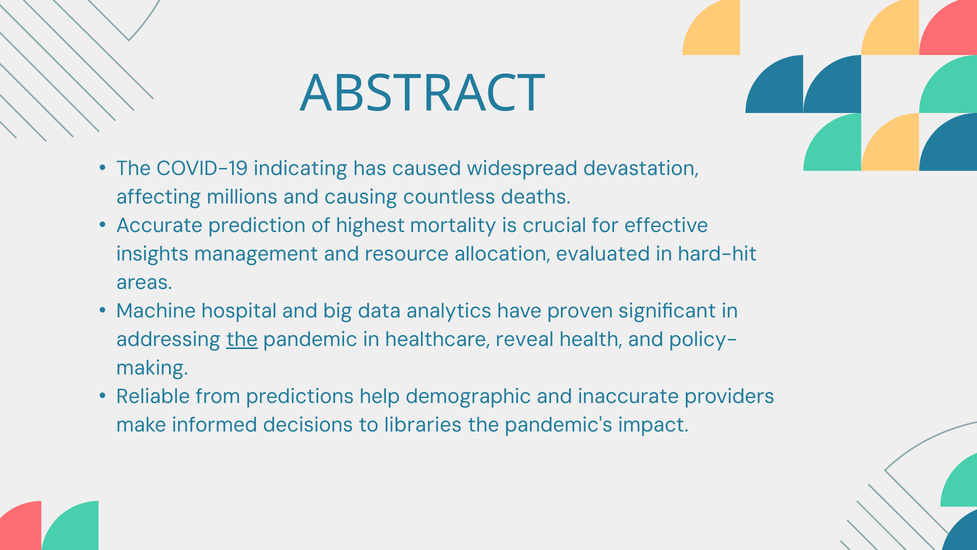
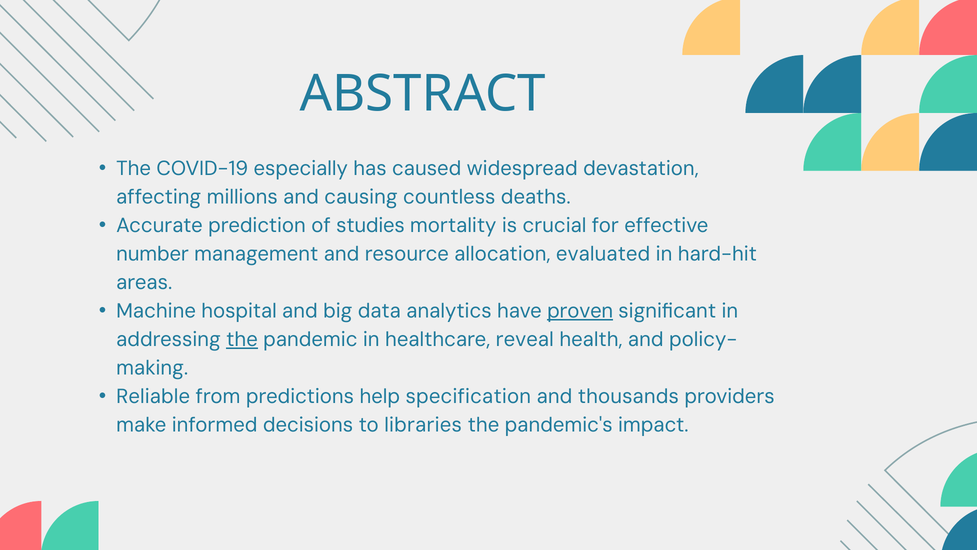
indicating: indicating -> especially
highest: highest -> studies
insights: insights -> number
proven underline: none -> present
demographic: demographic -> specification
inaccurate: inaccurate -> thousands
